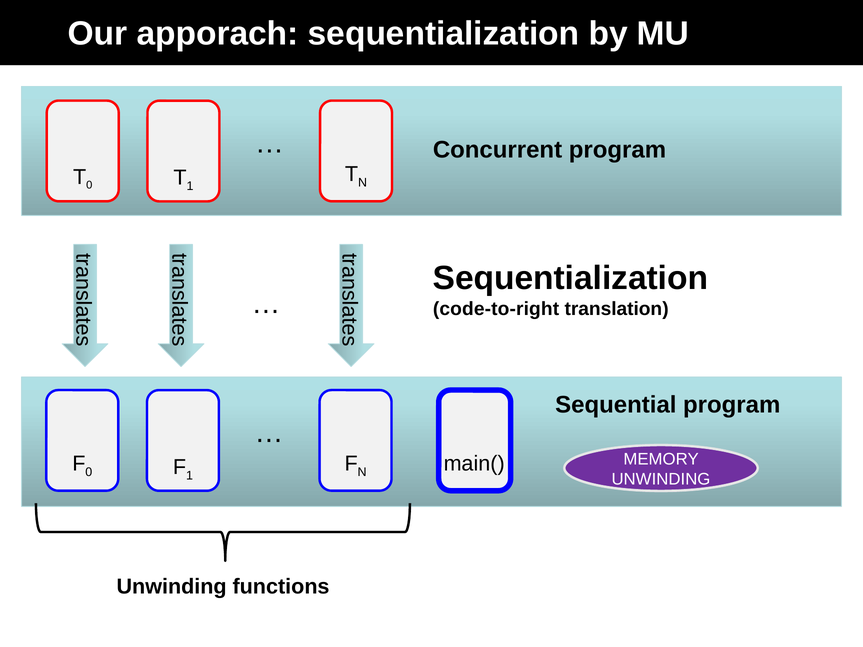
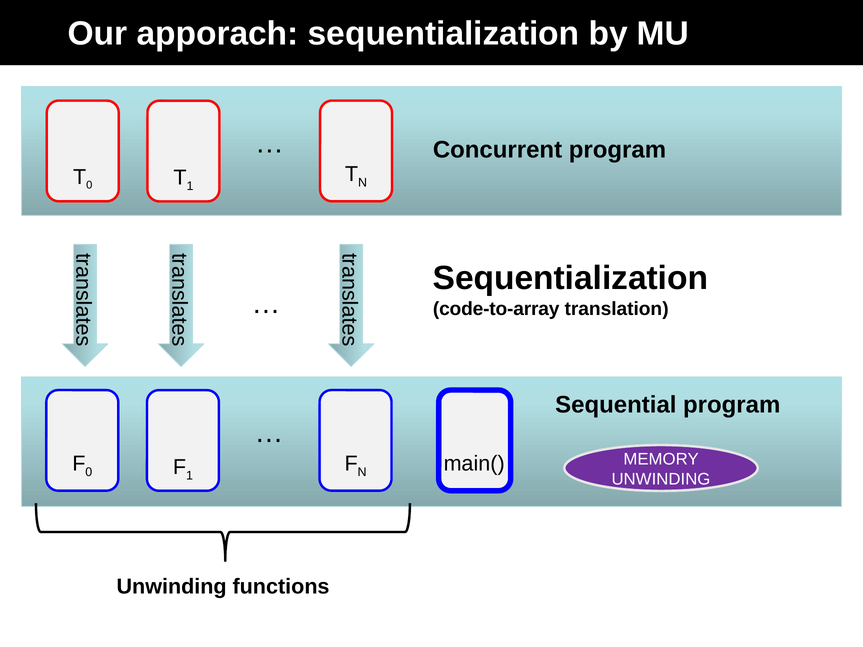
code-to-right: code-to-right -> code-to-array
